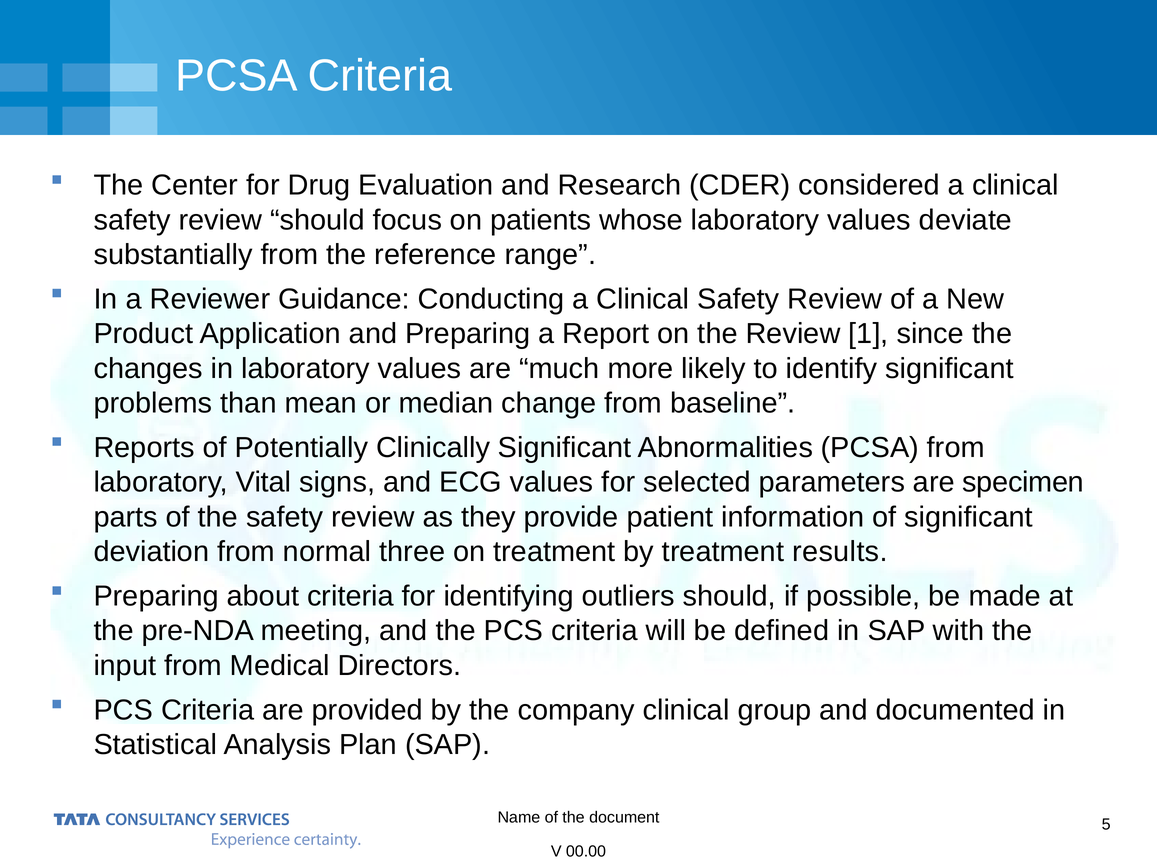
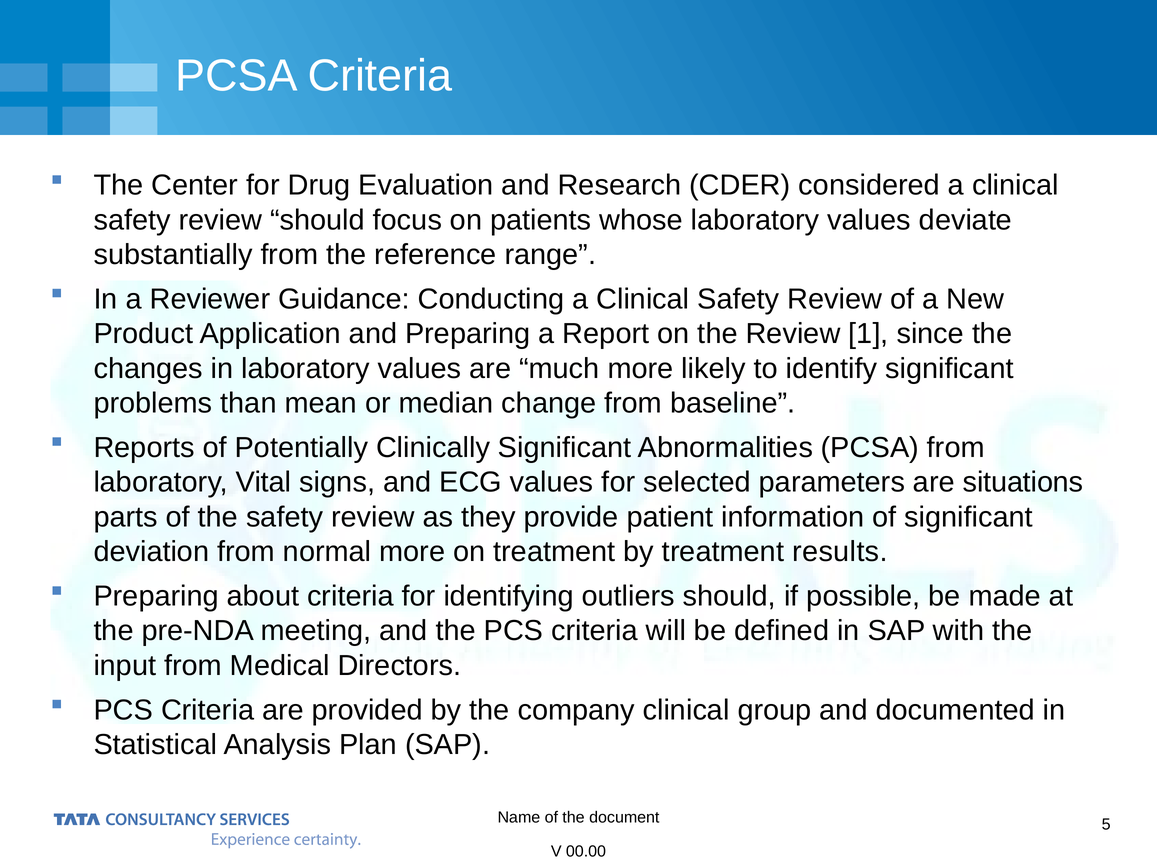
specimen: specimen -> situations
normal three: three -> more
